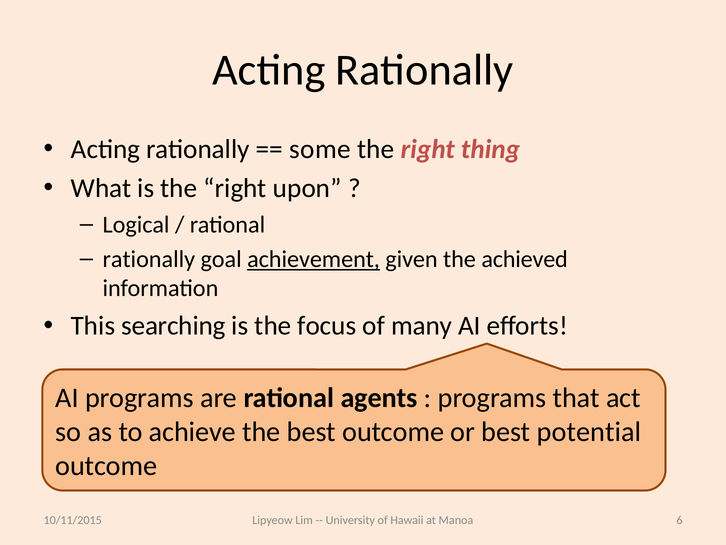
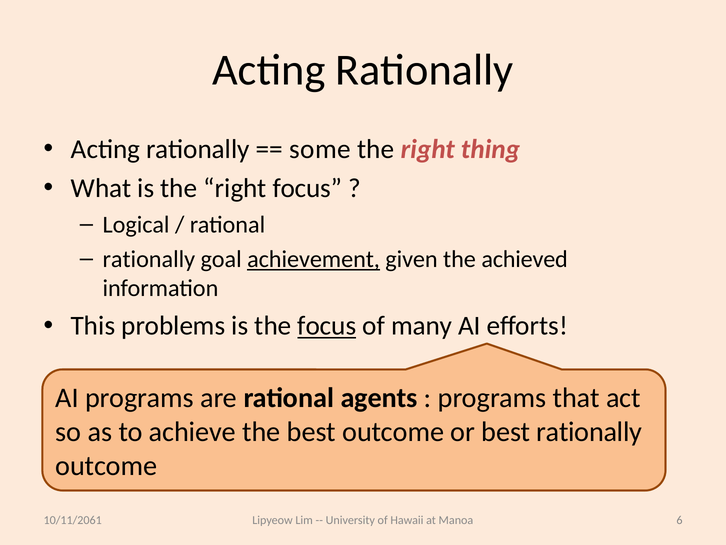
right upon: upon -> focus
searching: searching -> problems
focus at (327, 326) underline: none -> present
best potential: potential -> rationally
10/11/2015: 10/11/2015 -> 10/11/2061
